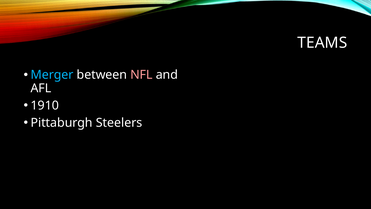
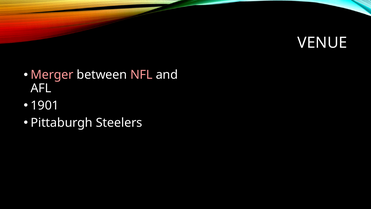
TEAMS: TEAMS -> VENUE
Merger colour: light blue -> pink
1910: 1910 -> 1901
